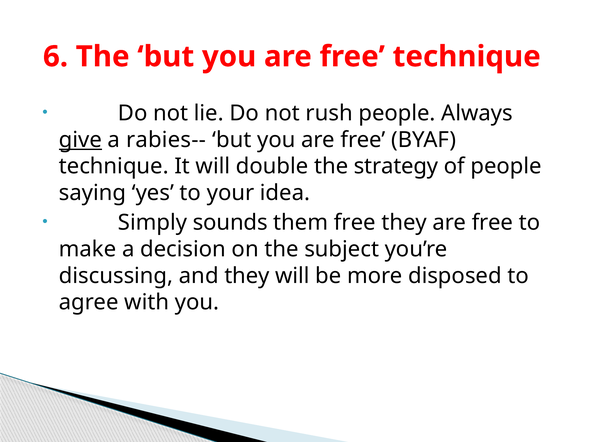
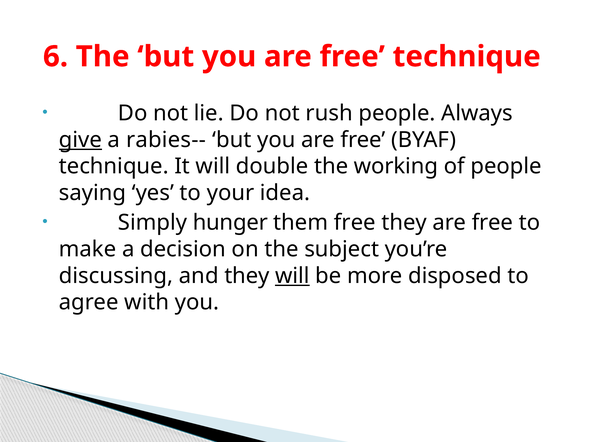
strategy: strategy -> working
sounds: sounds -> hunger
will at (292, 276) underline: none -> present
